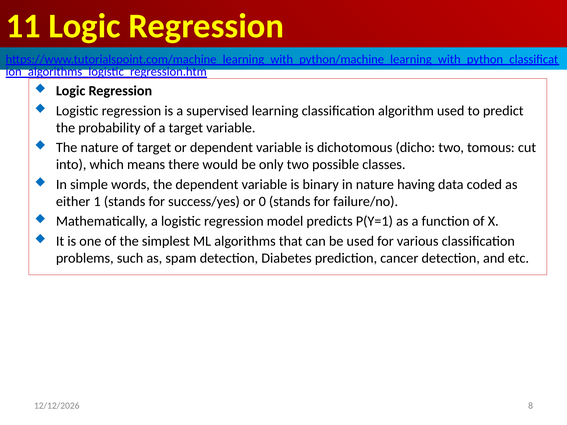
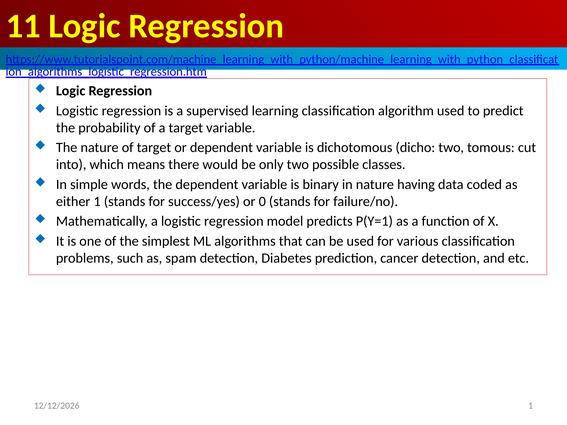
8 at (531, 406): 8 -> 1
